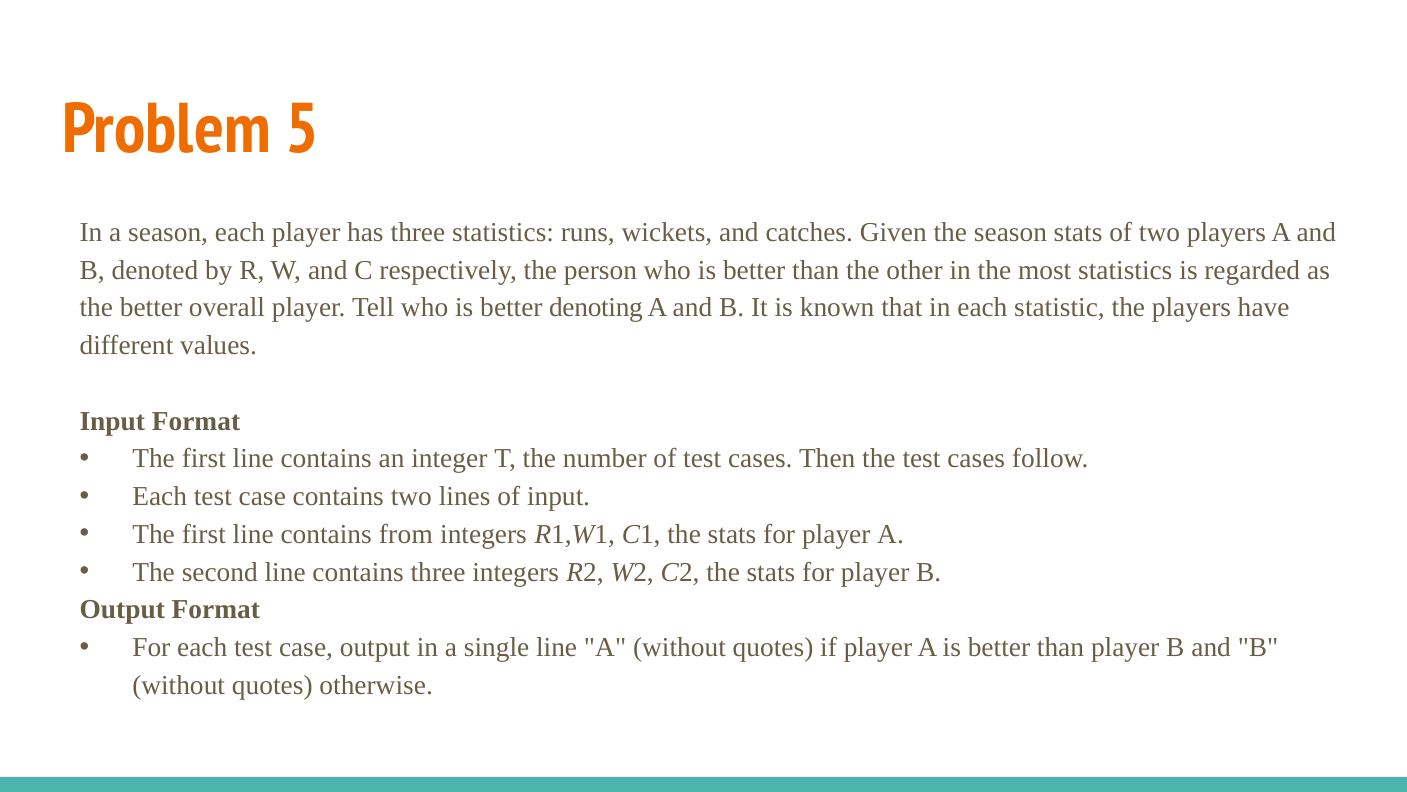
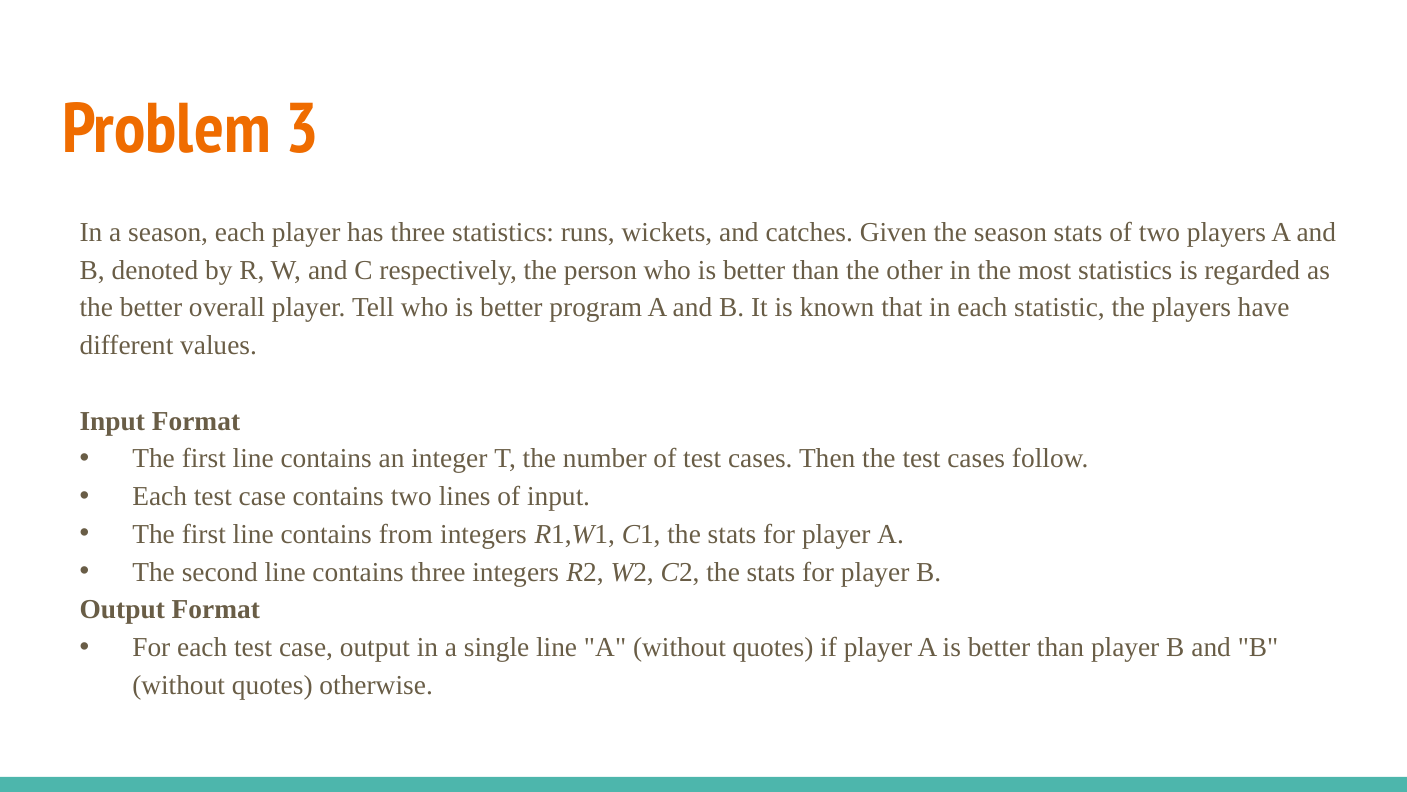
5: 5 -> 3
denoting: denoting -> program
